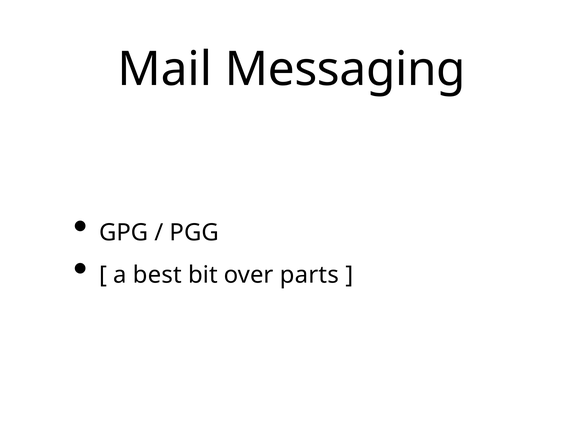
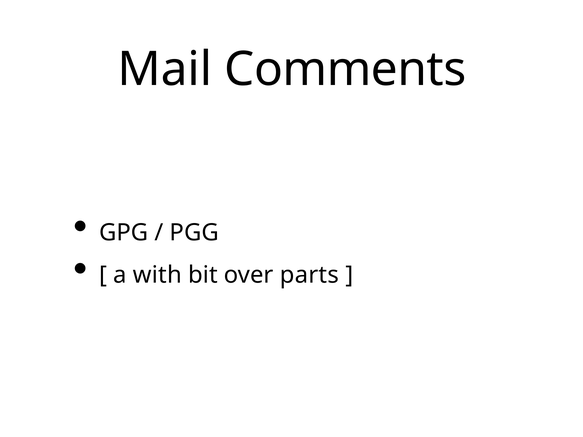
Messaging: Messaging -> Comments
best: best -> with
